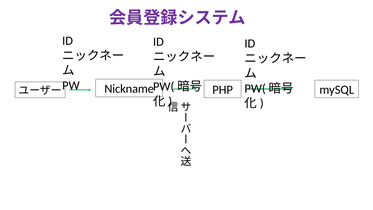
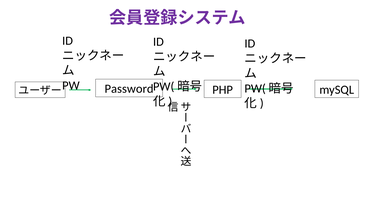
Nickname: Nickname -> Password
